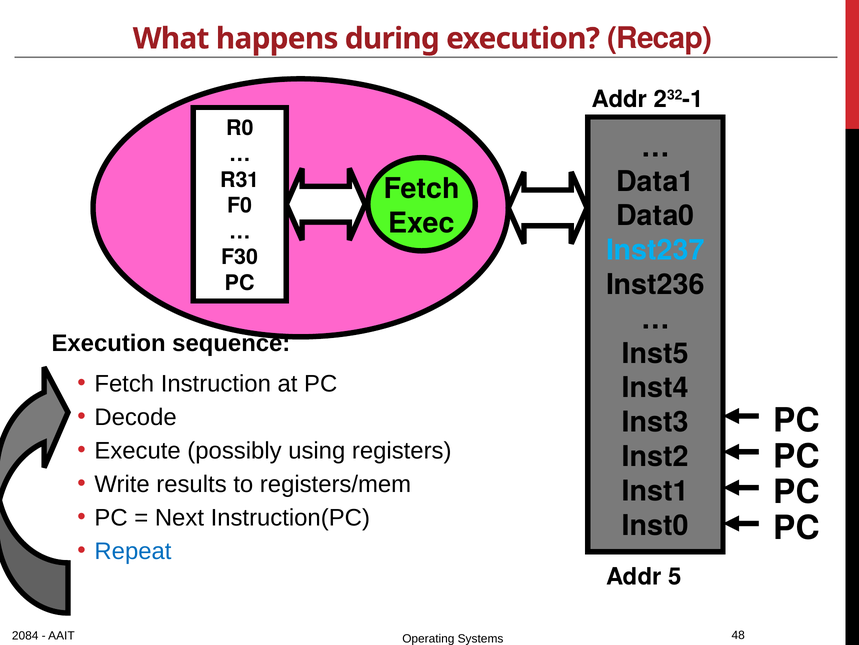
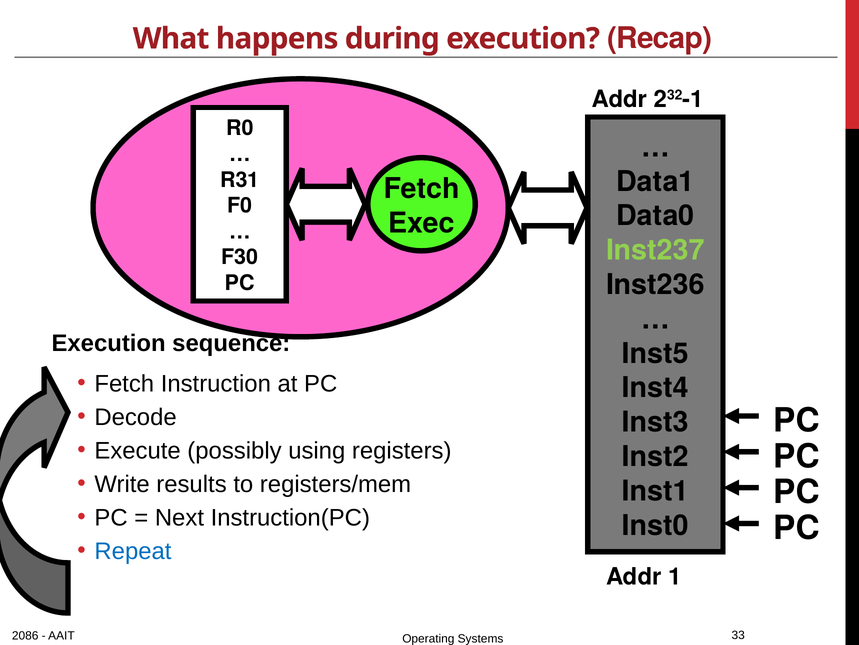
Inst237 colour: light blue -> light green
5: 5 -> 1
2084: 2084 -> 2086
48: 48 -> 33
